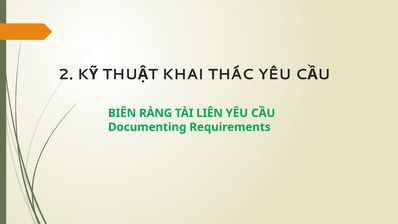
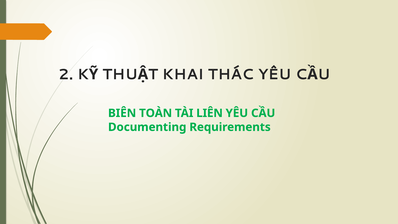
RÀNG: RÀNG -> TOÀN
